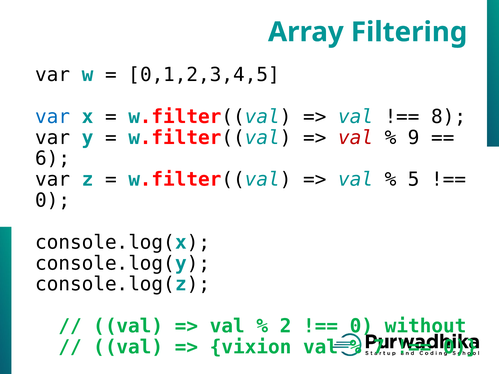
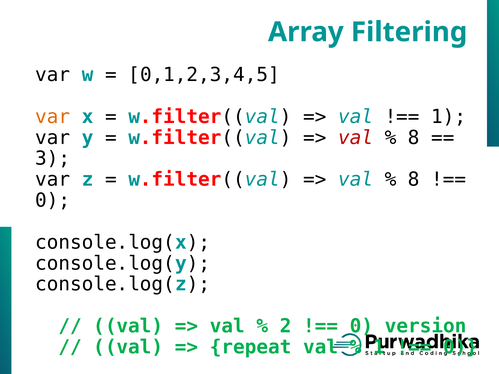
var at (53, 117) colour: blue -> orange
8 at (449, 117): 8 -> 1
9 at (414, 138): 9 -> 8
6: 6 -> 3
5 at (414, 180): 5 -> 8
without: without -> version
vixion: vixion -> repeat
7 at (379, 347): 7 -> 1
